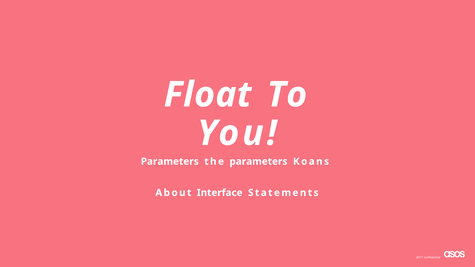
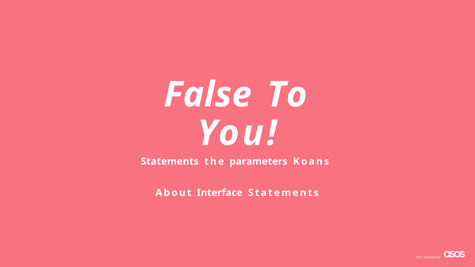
Float: Float -> False
Parameters at (170, 162): Parameters -> Statements
